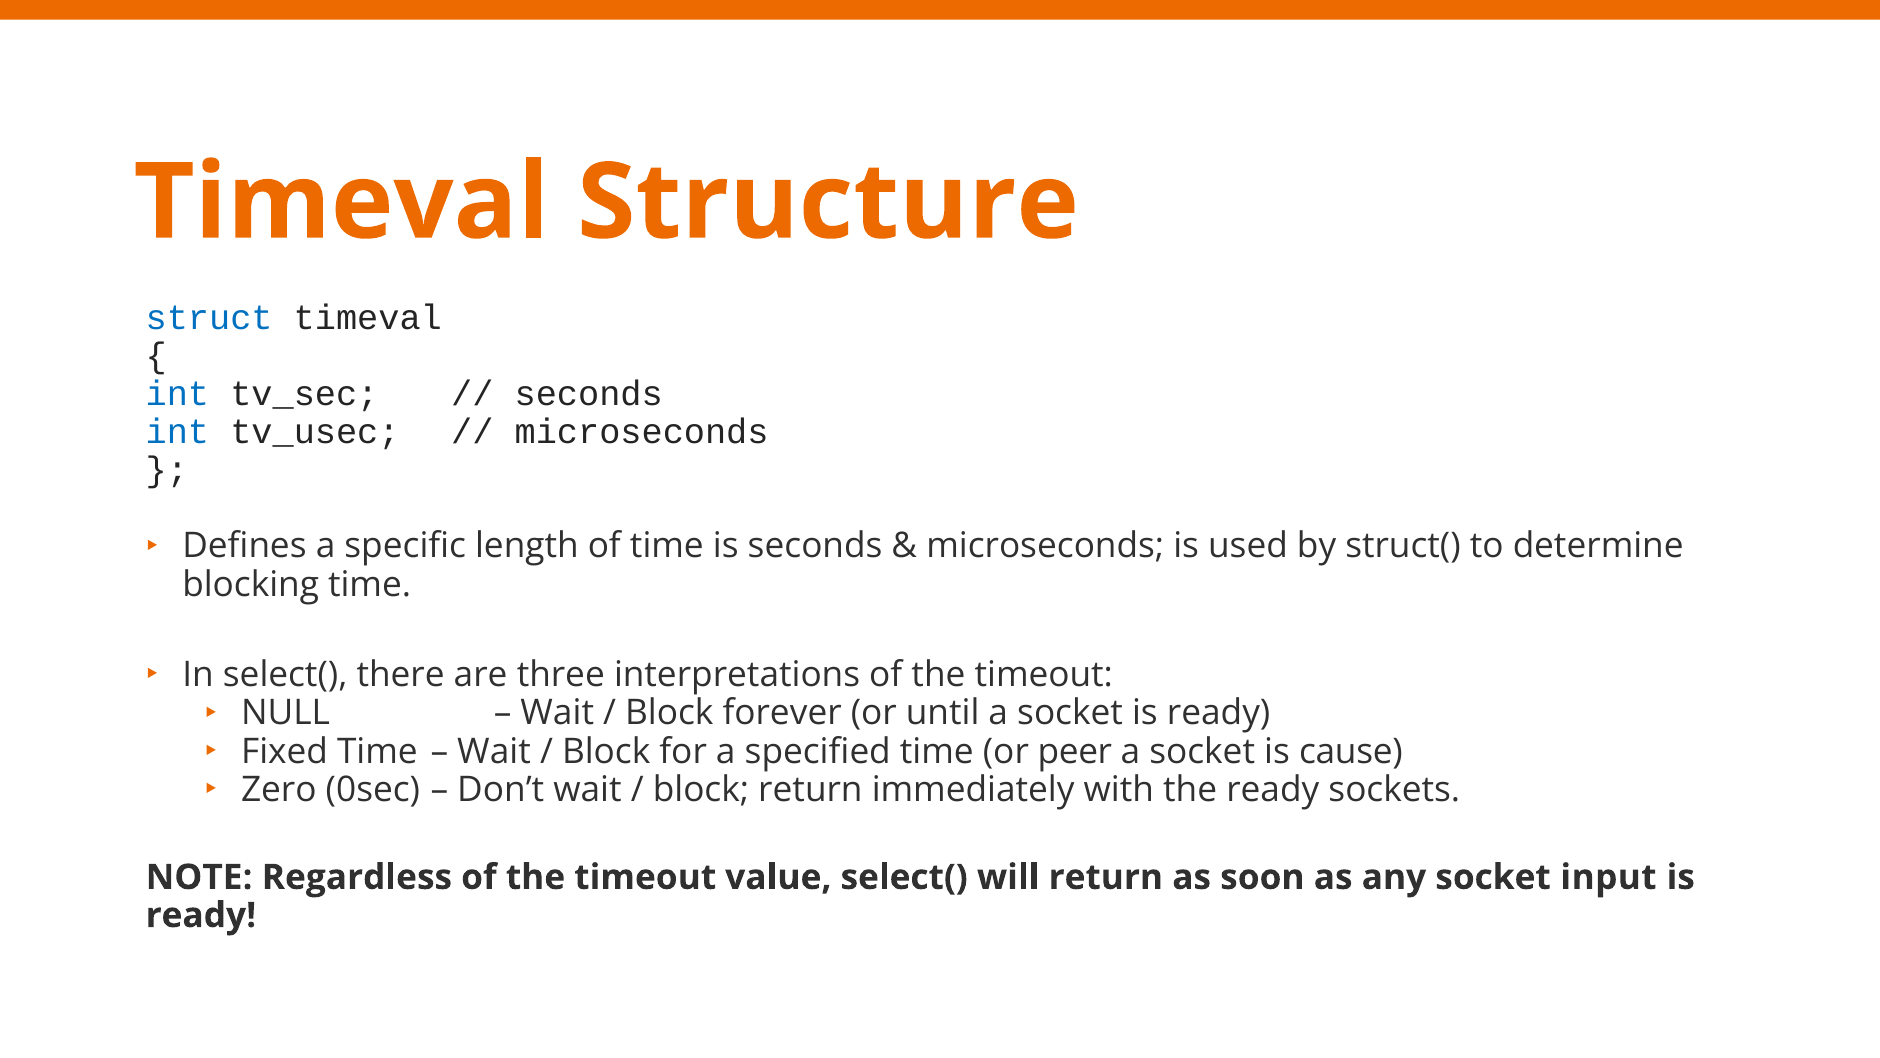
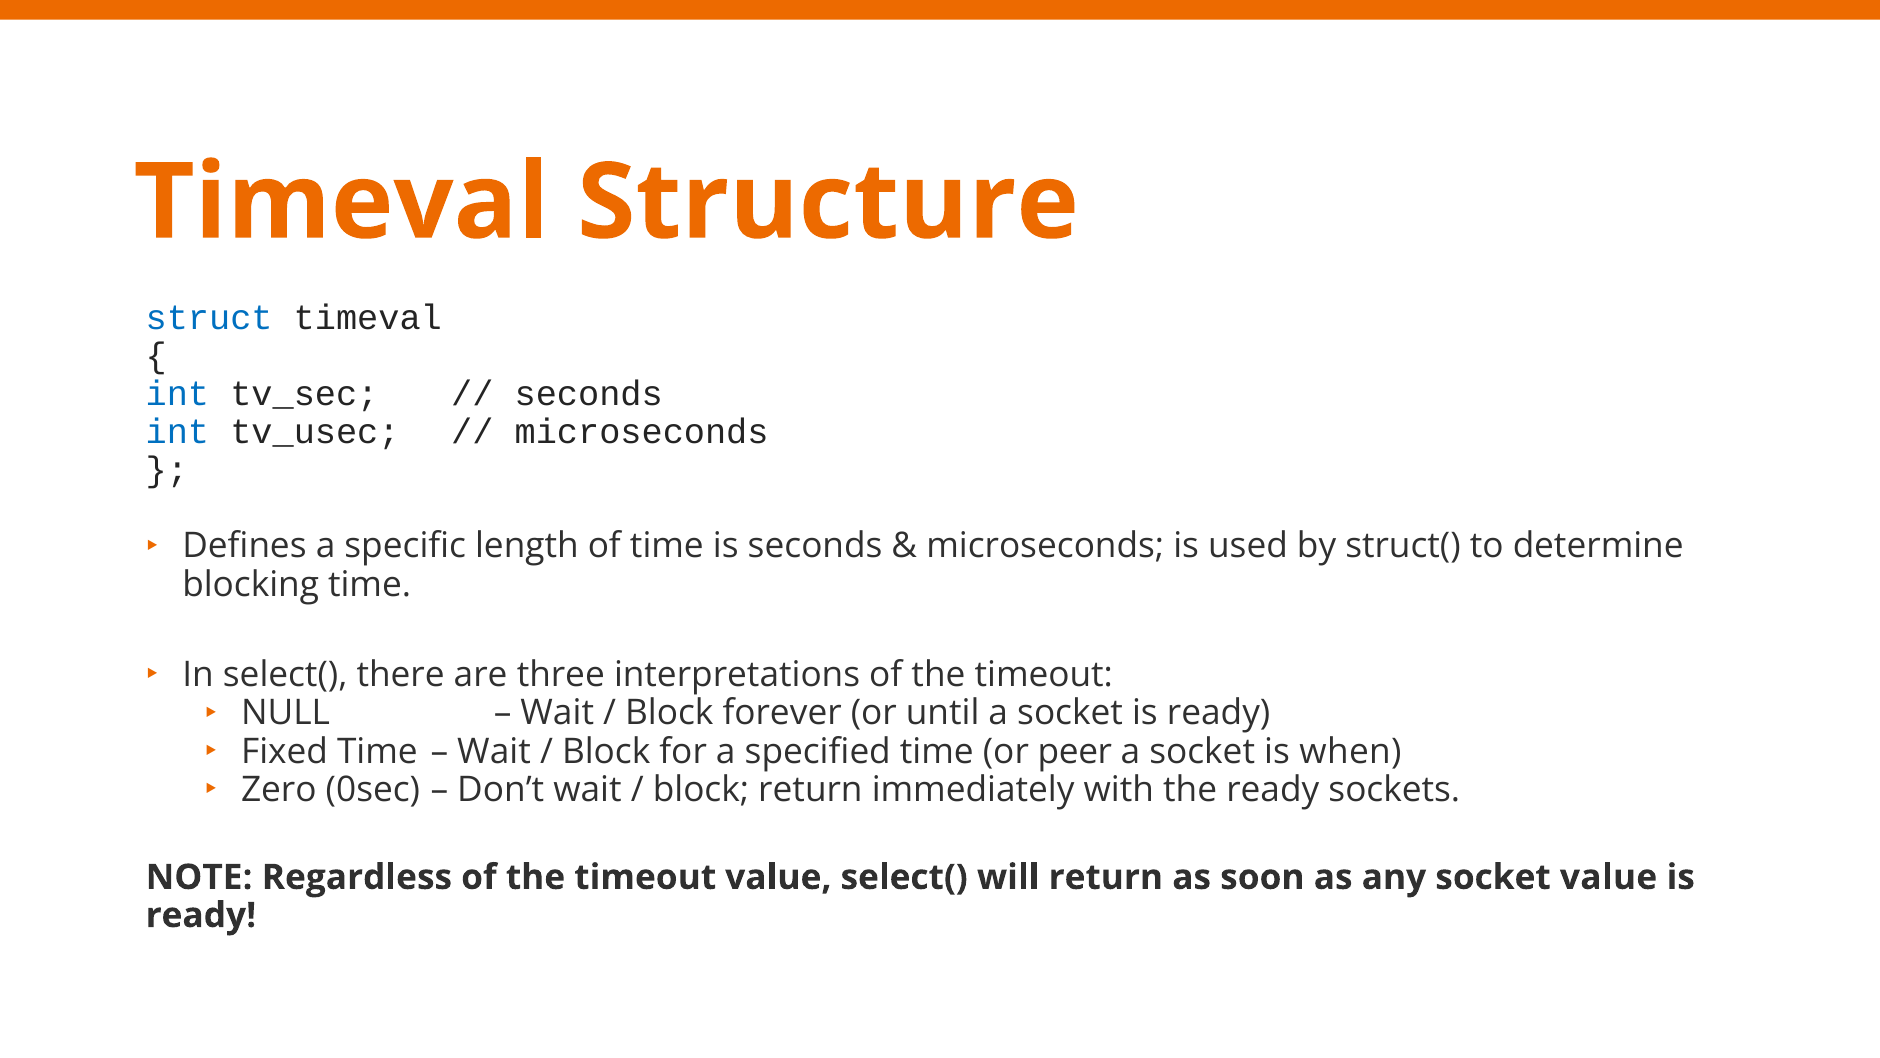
cause: cause -> when
socket input: input -> value
